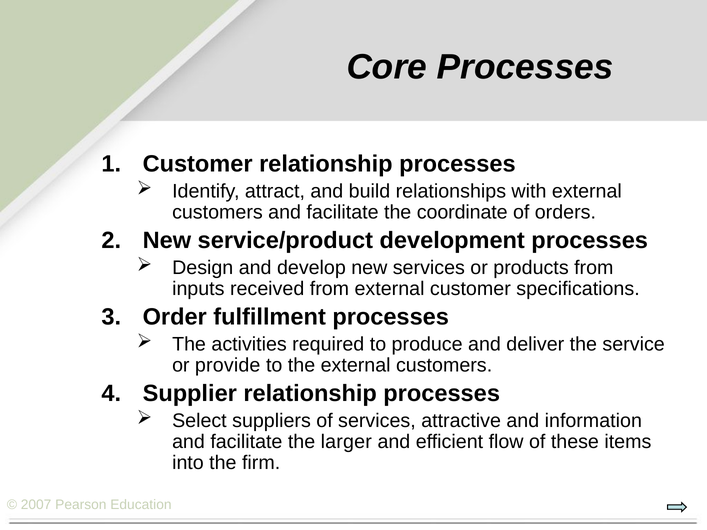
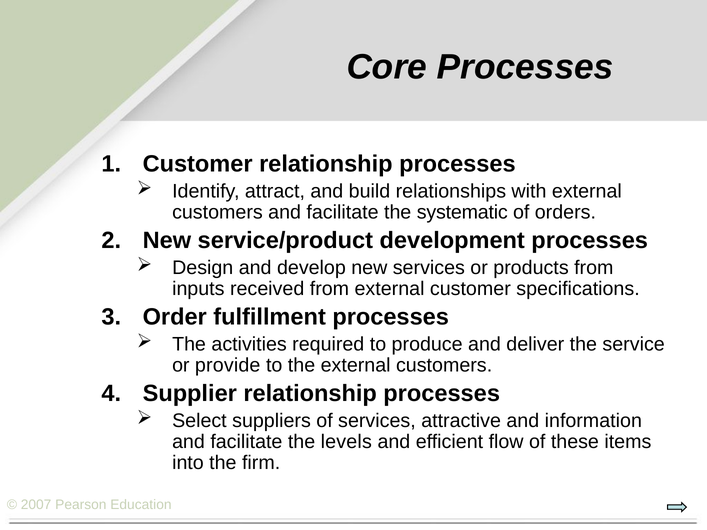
coordinate: coordinate -> systematic
larger: larger -> levels
